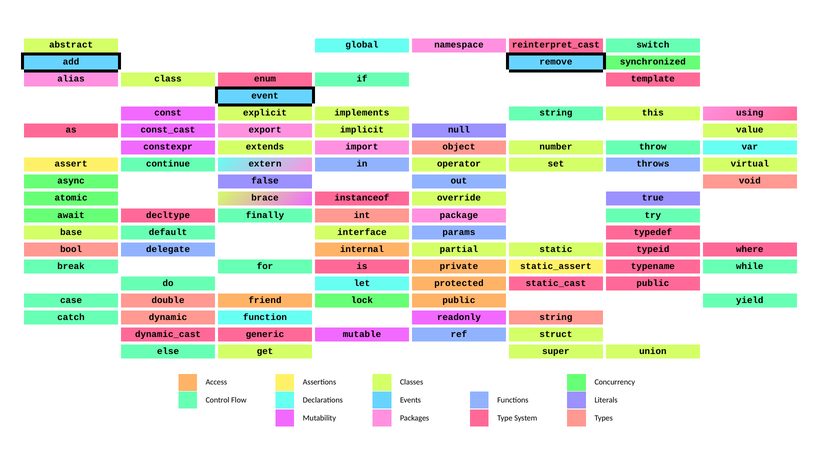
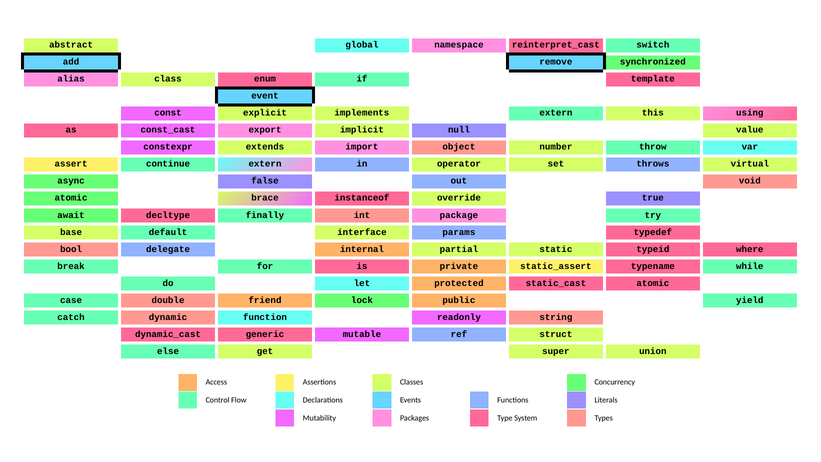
implements string: string -> extern
public at (653, 283): public -> atomic
